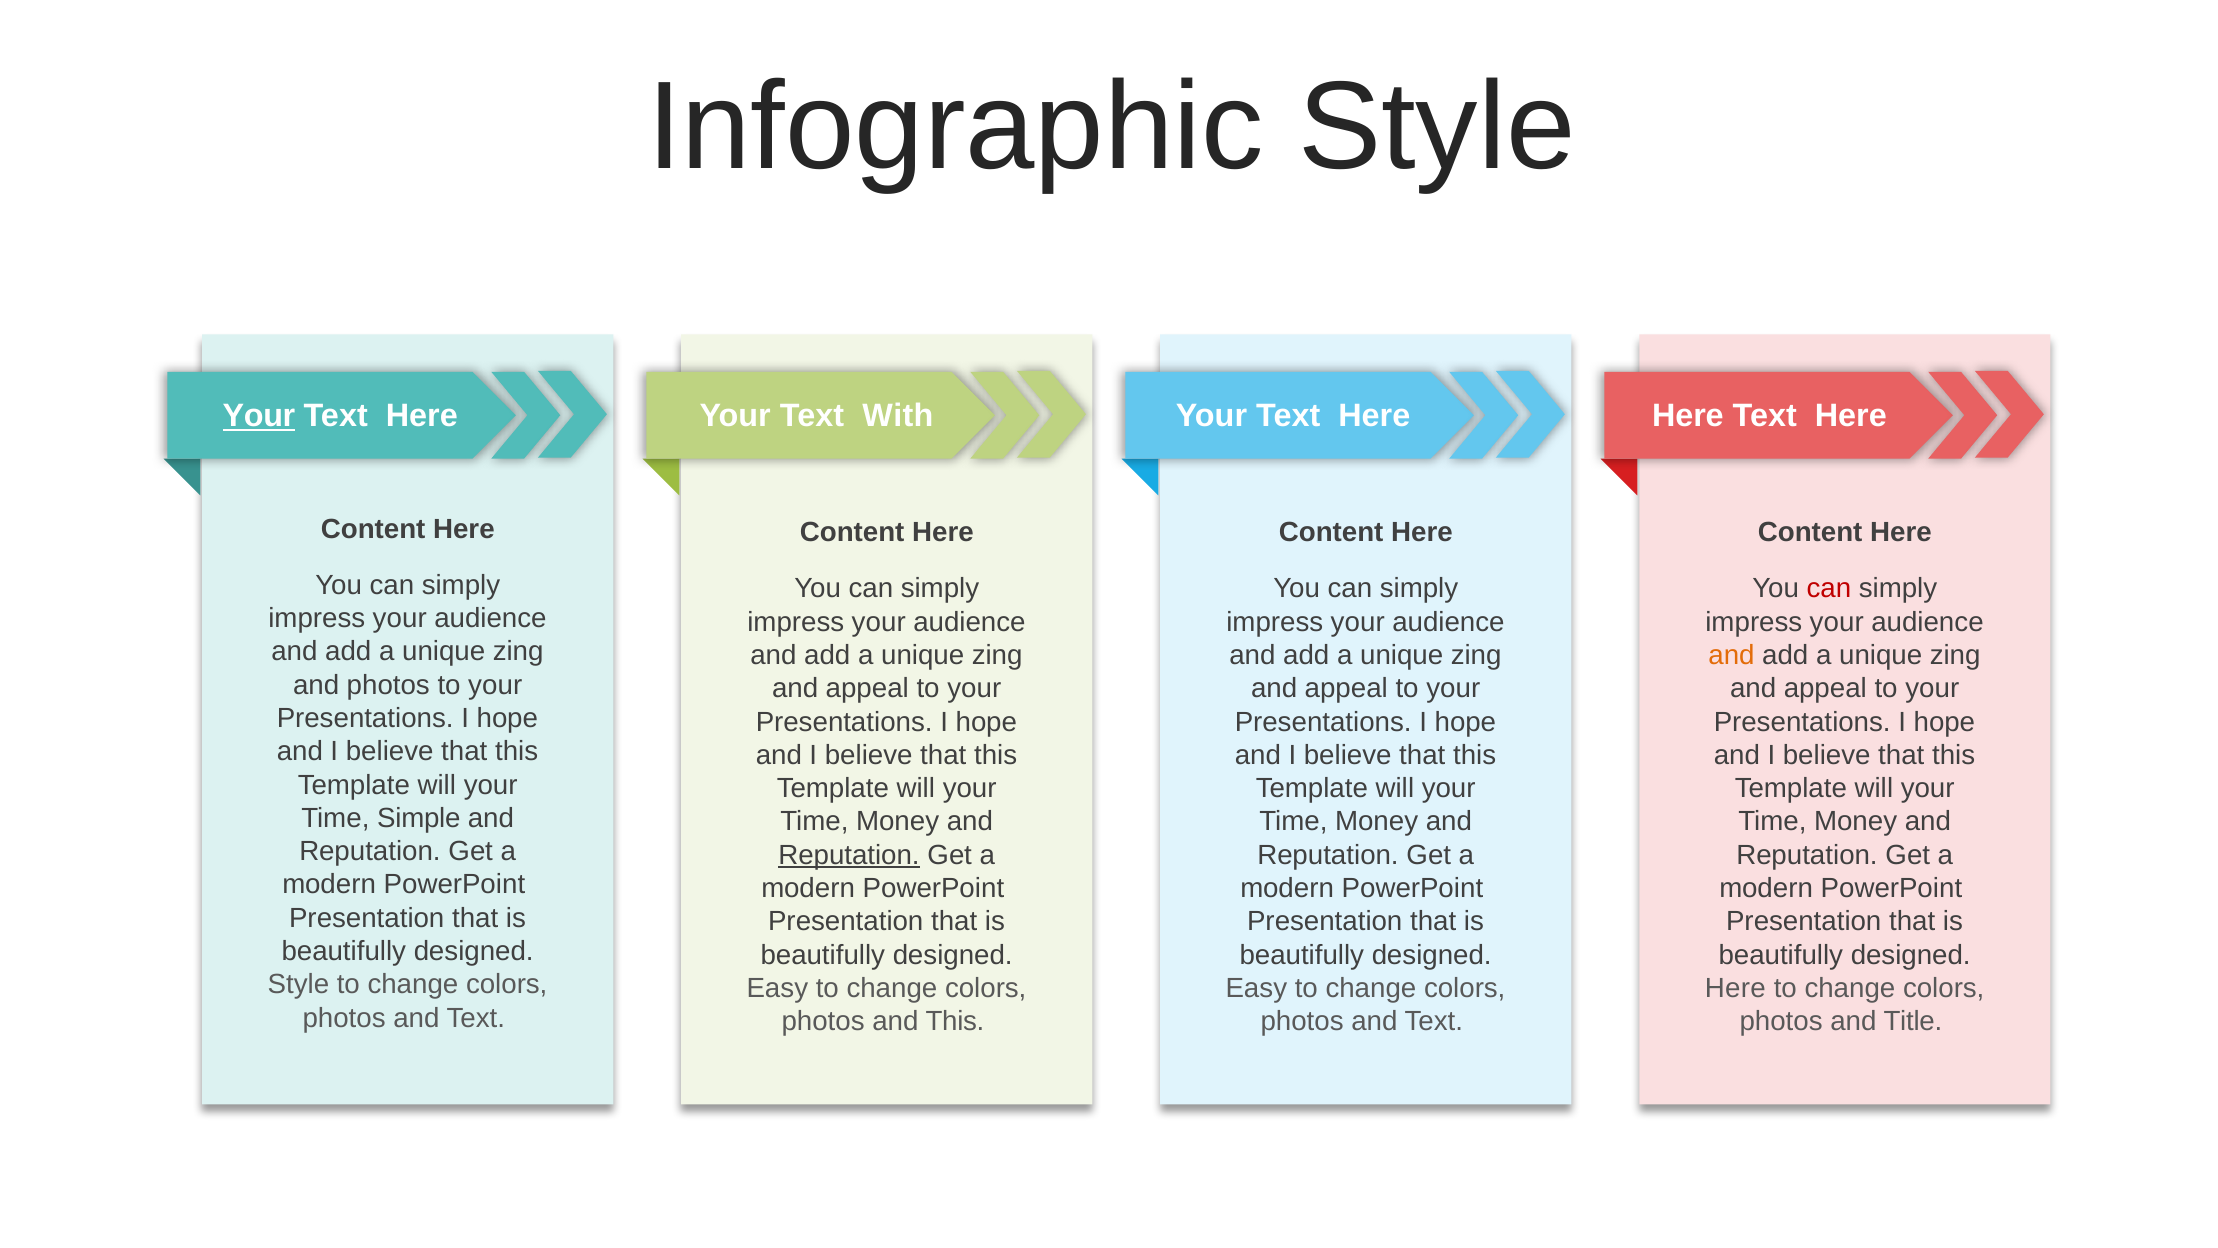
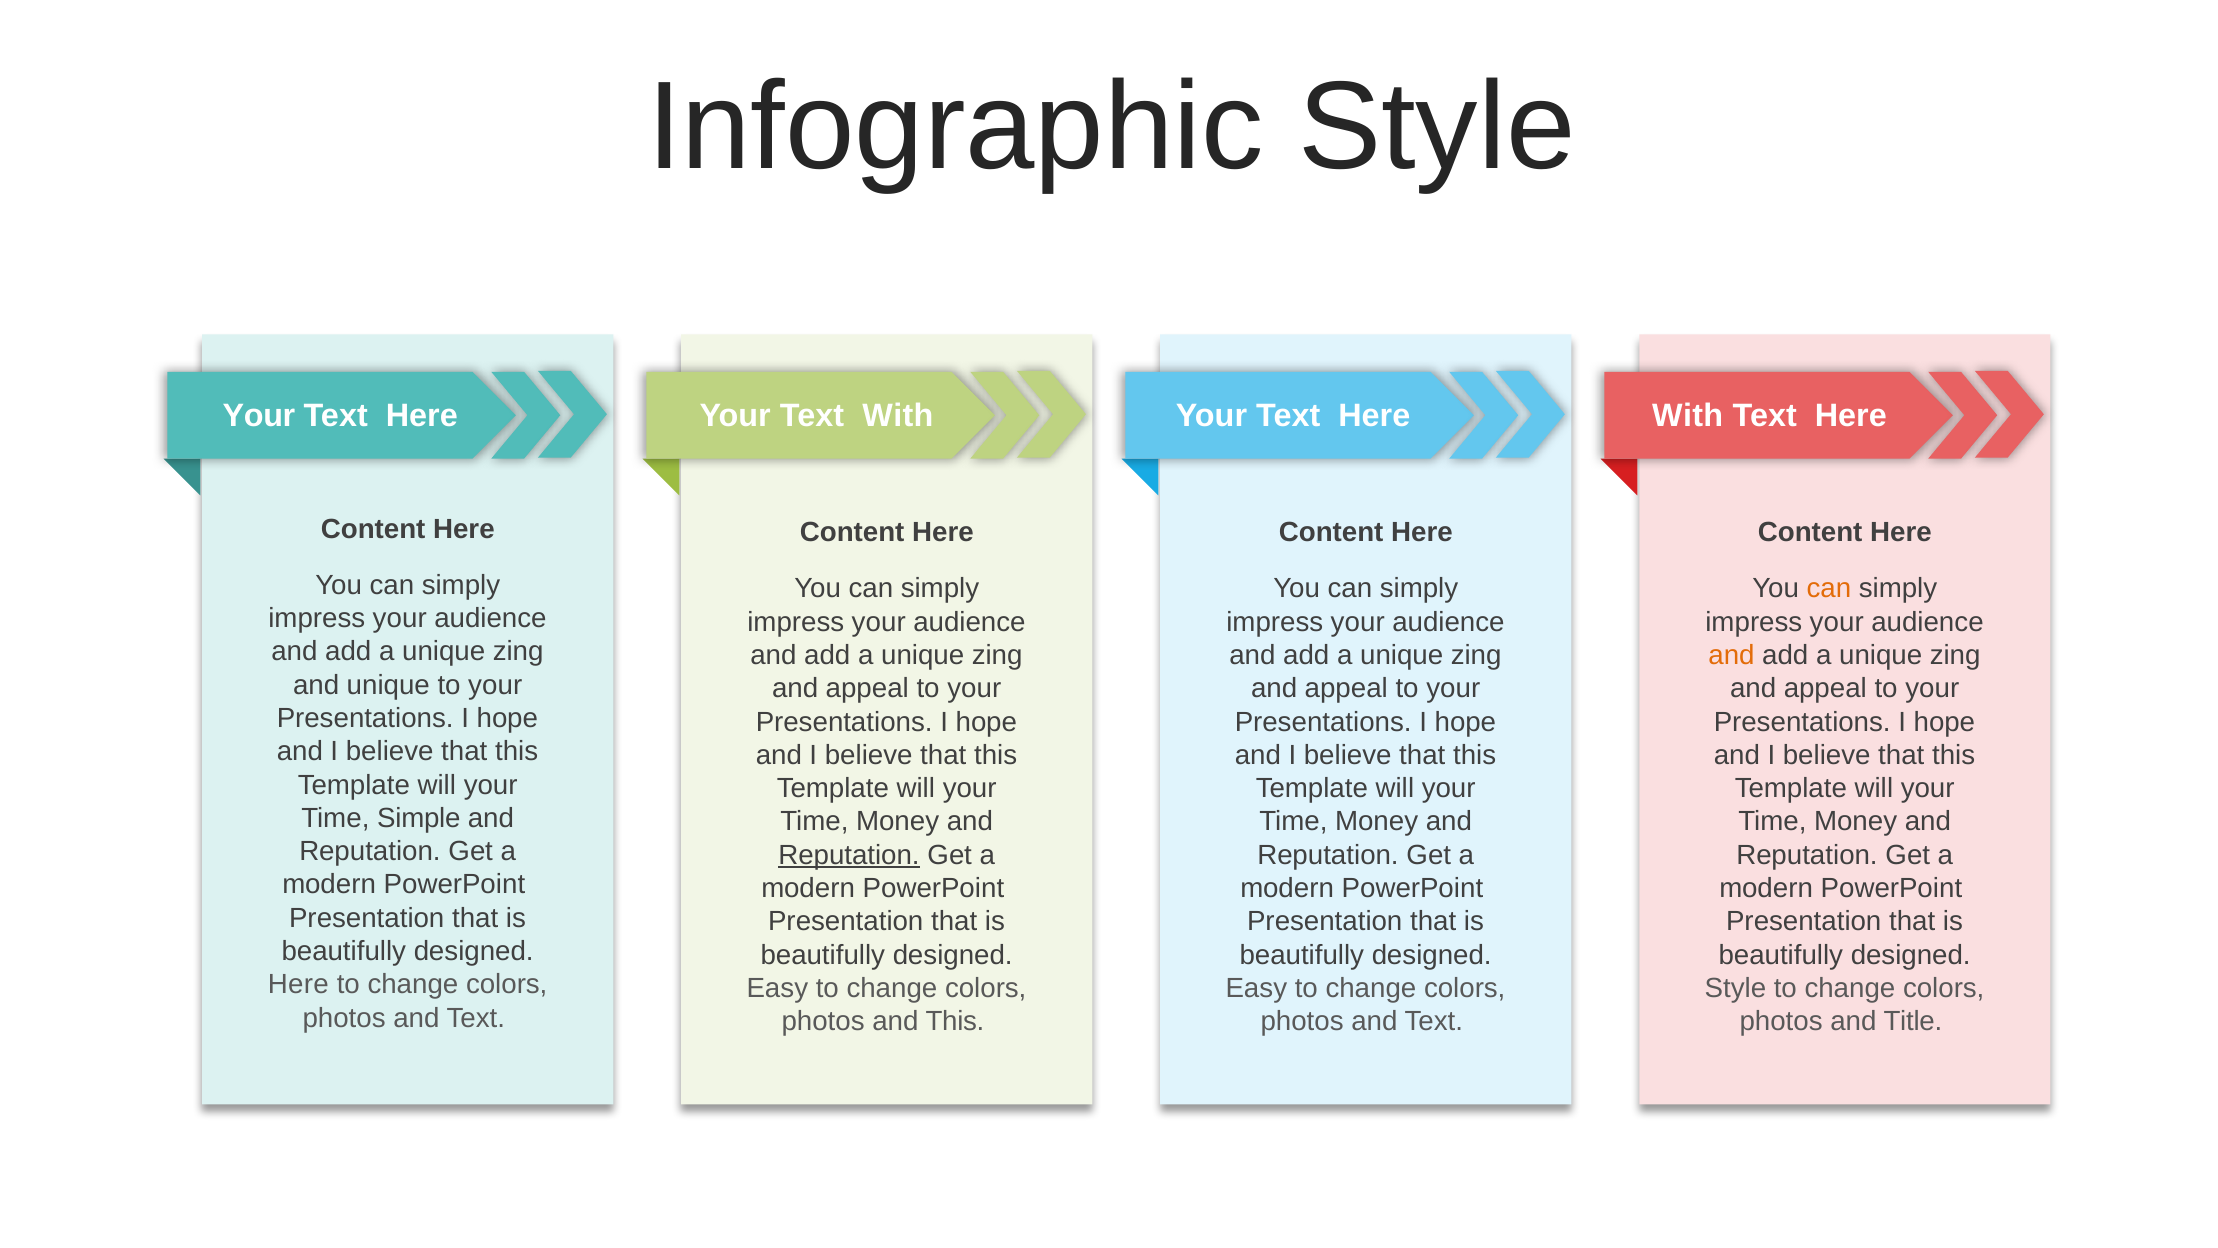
Your at (259, 416) underline: present -> none
Here Here: Here -> With
can at (1829, 589) colour: red -> orange
and photos: photos -> unique
Style at (298, 984): Style -> Here
Here at (1735, 988): Here -> Style
